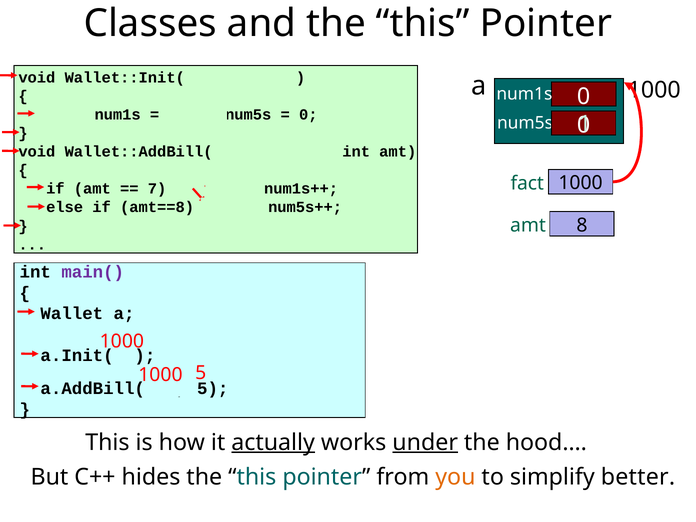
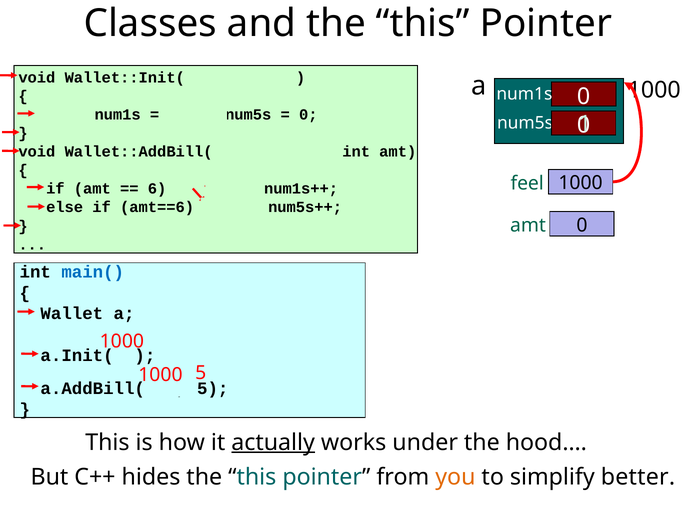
fact: fact -> feel
7: 7 -> 6
amt==8: amt==8 -> amt==6
amt 8: 8 -> 0
main( colour: purple -> blue
under underline: present -> none
